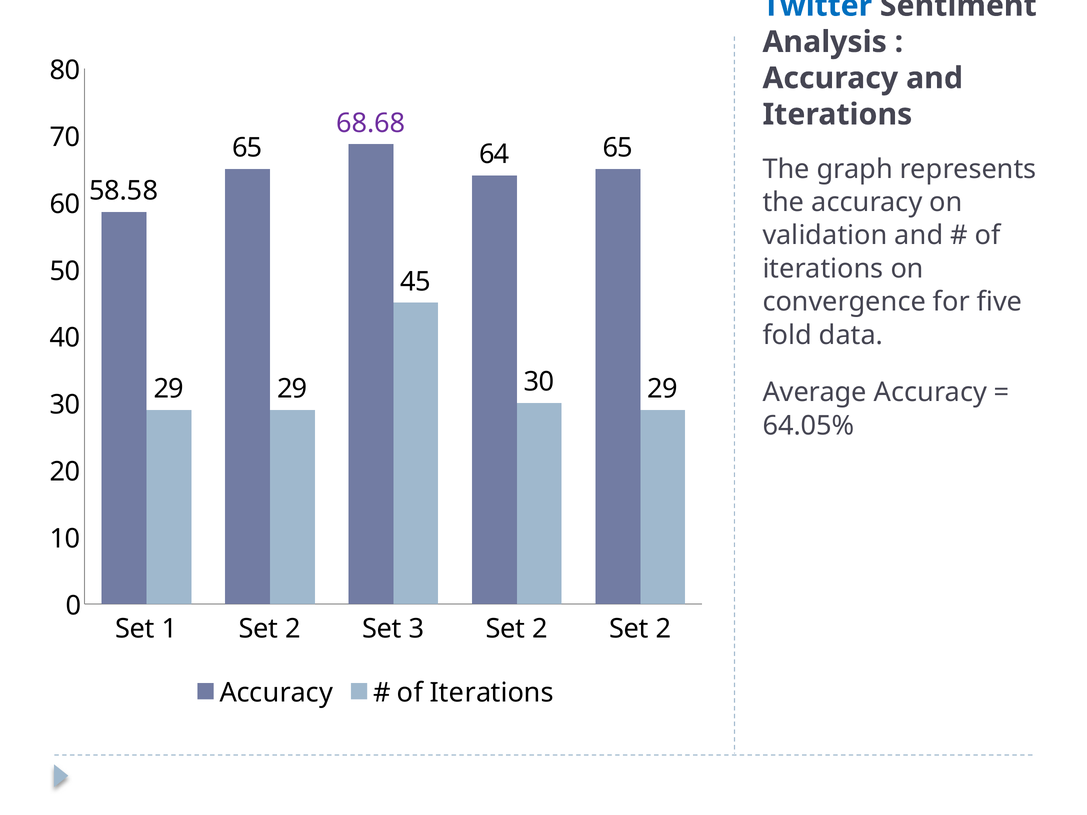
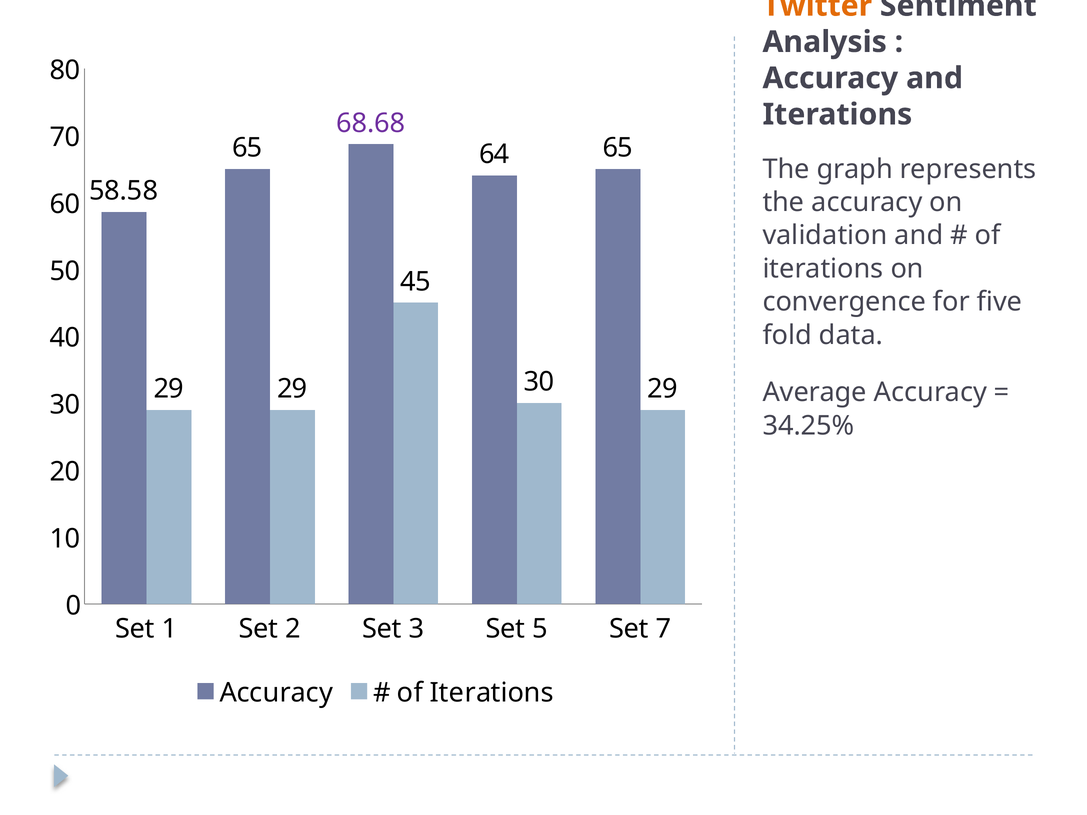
Twitter colour: blue -> orange
64.05%: 64.05% -> 34.25%
3 Set 2: 2 -> 5
2 at (663, 629): 2 -> 7
